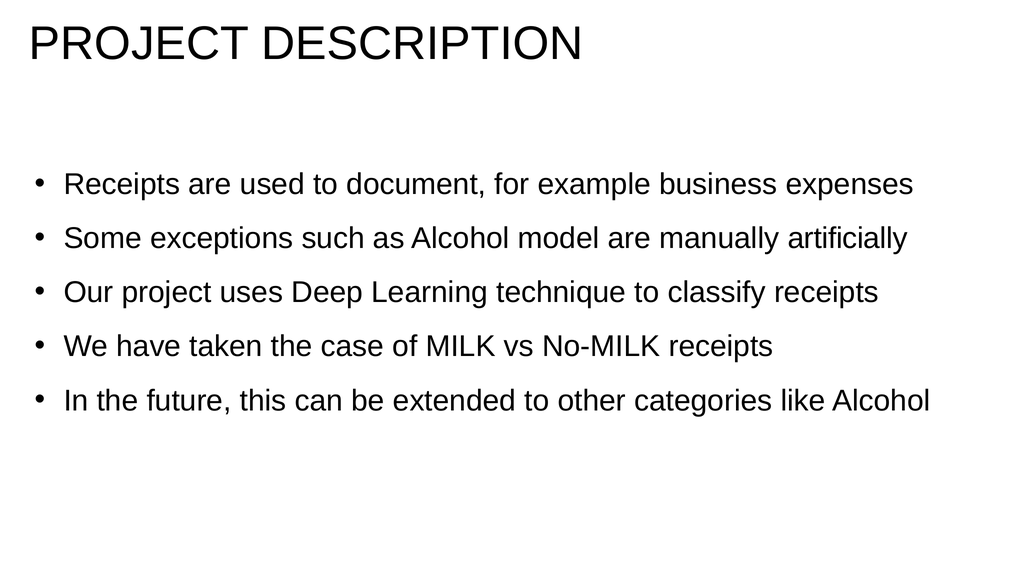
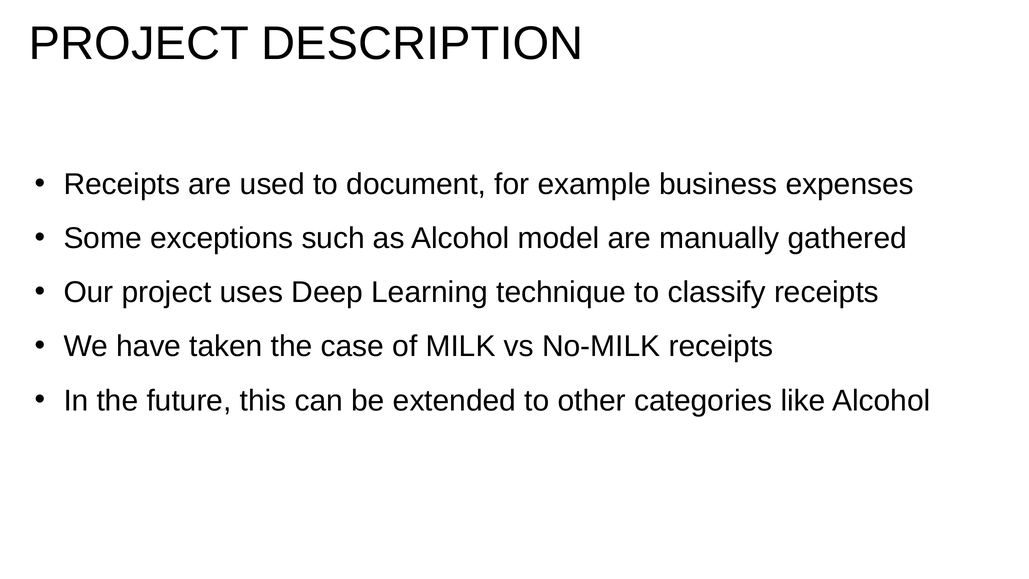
artificially: artificially -> gathered
